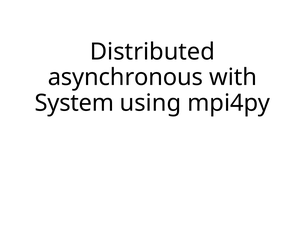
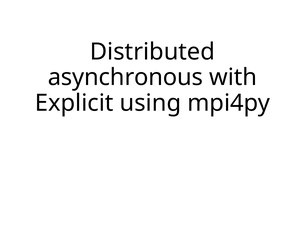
System: System -> Explicit
